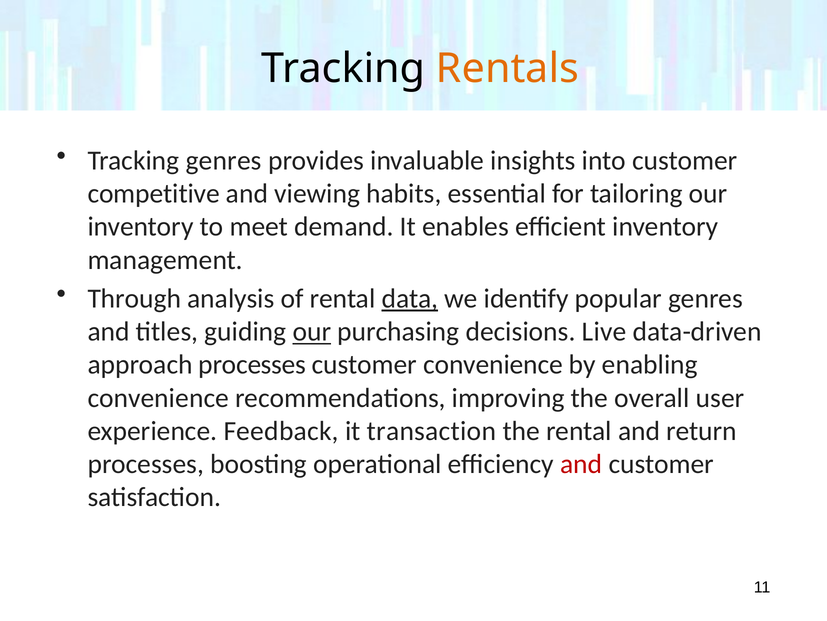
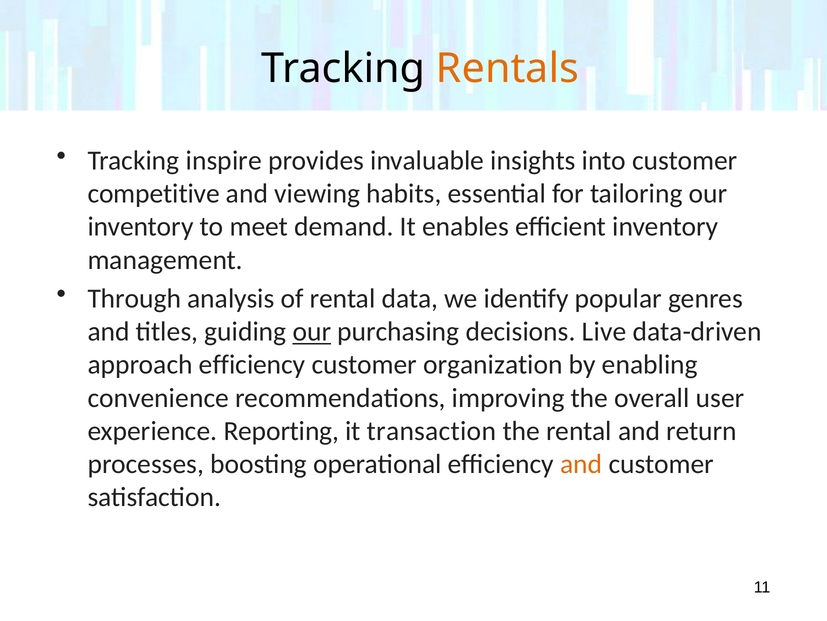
Tracking genres: genres -> inspire
data underline: present -> none
approach processes: processes -> efficiency
customer convenience: convenience -> organization
Feedback: Feedback -> Reporting
and at (581, 464) colour: red -> orange
